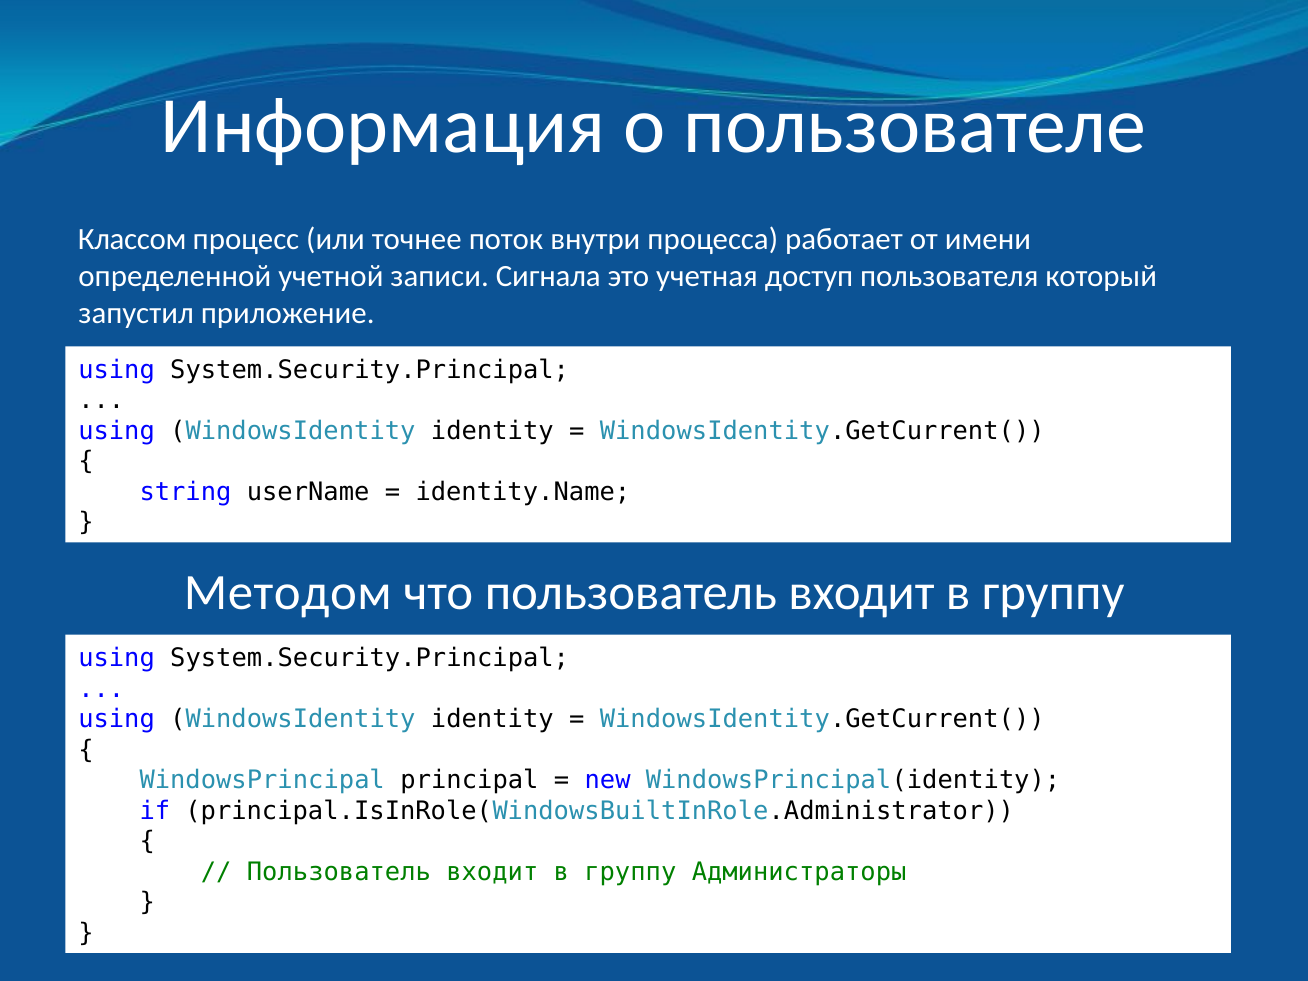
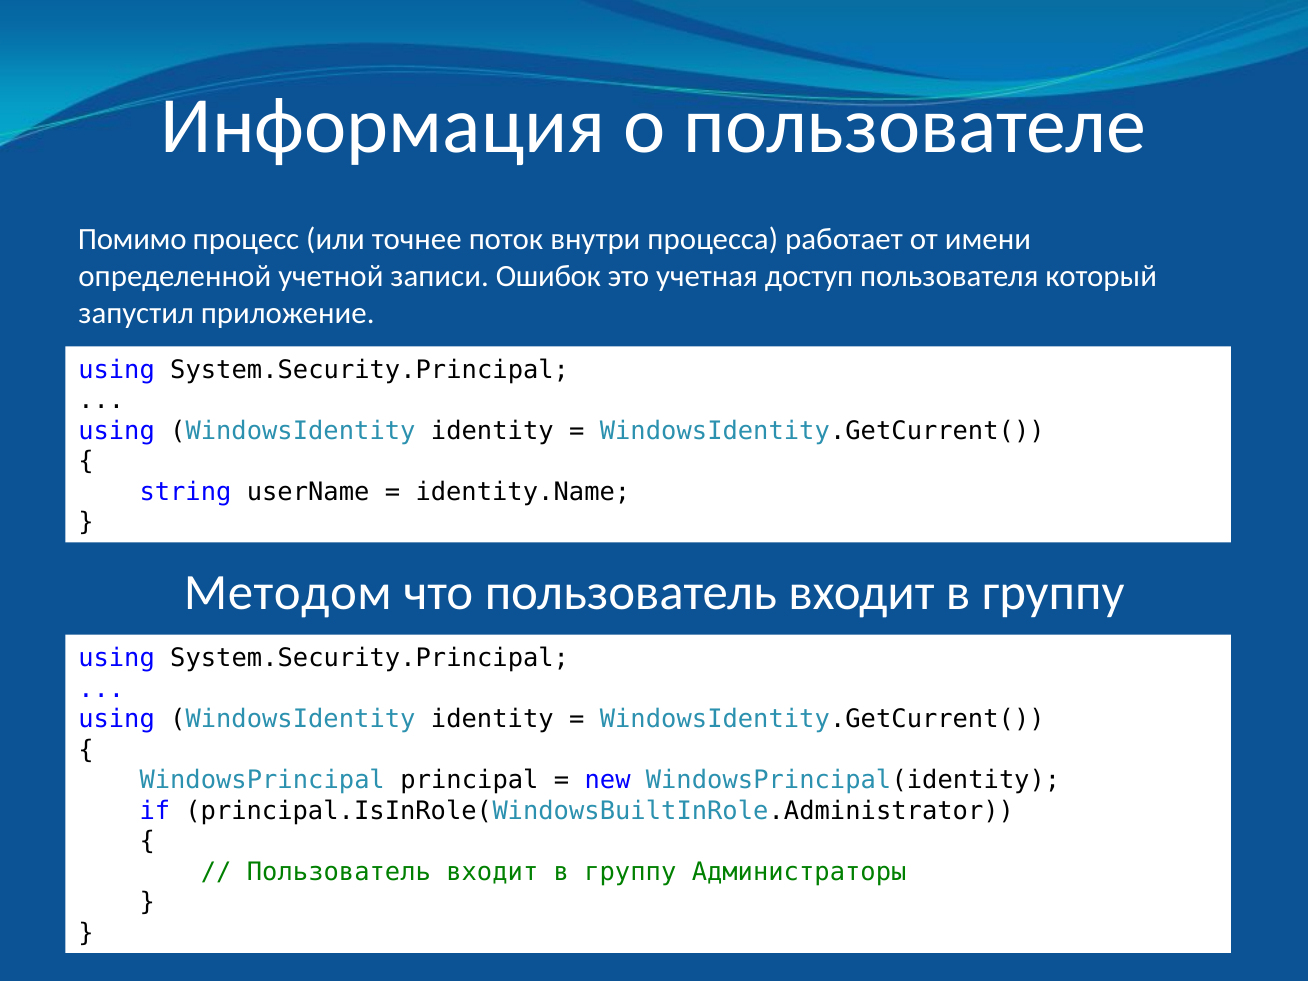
Классом: Классом -> Помимо
Сигнала: Сигнала -> Ошибок
